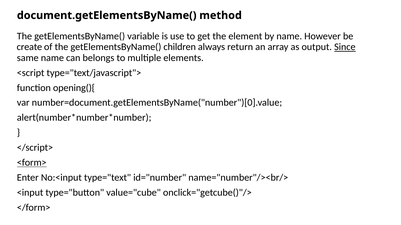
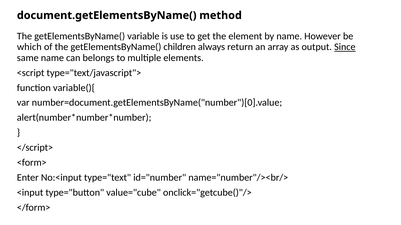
create: create -> which
opening(){: opening(){ -> variable(){
<form> underline: present -> none
